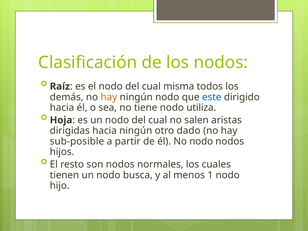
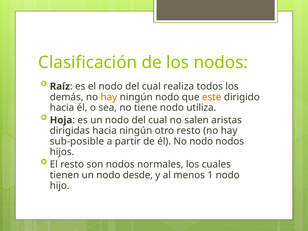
misma: misma -> realiza
este colour: blue -> orange
otro dado: dado -> resto
busca: busca -> desde
